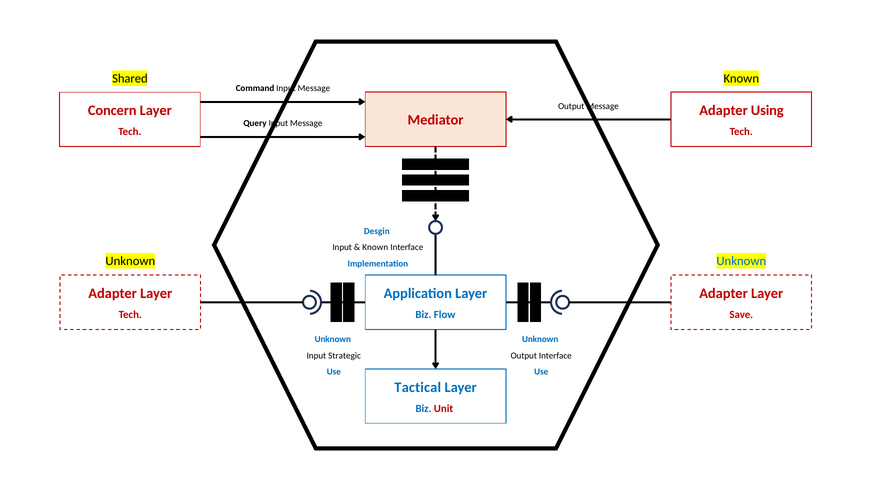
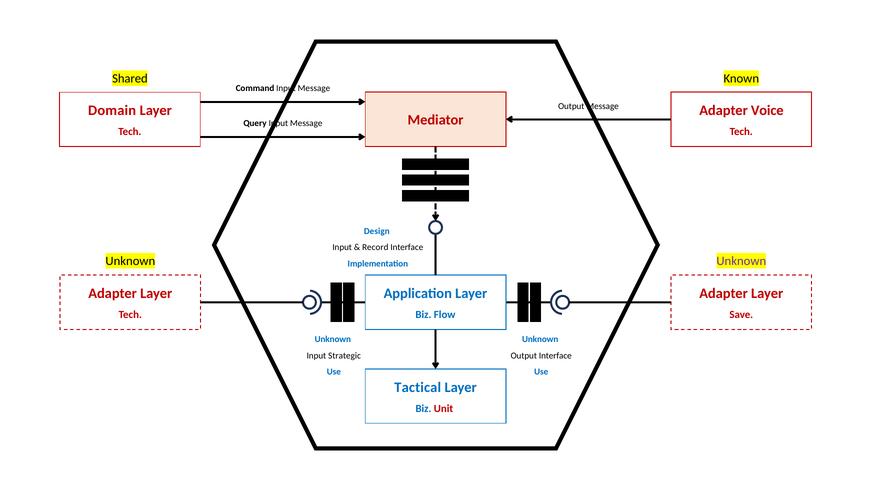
Concern: Concern -> Domain
Using: Using -> Voice
Desgin: Desgin -> Design
Known at (375, 247): Known -> Record
Unknown at (741, 261) colour: blue -> purple
